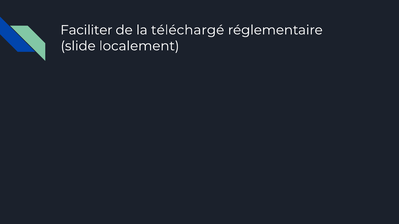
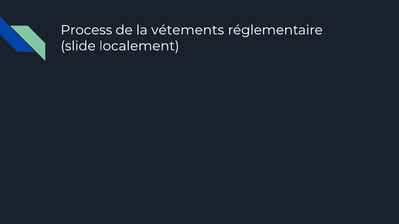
Faciliter: Faciliter -> Process
téléchargé: téléchargé -> vétements
